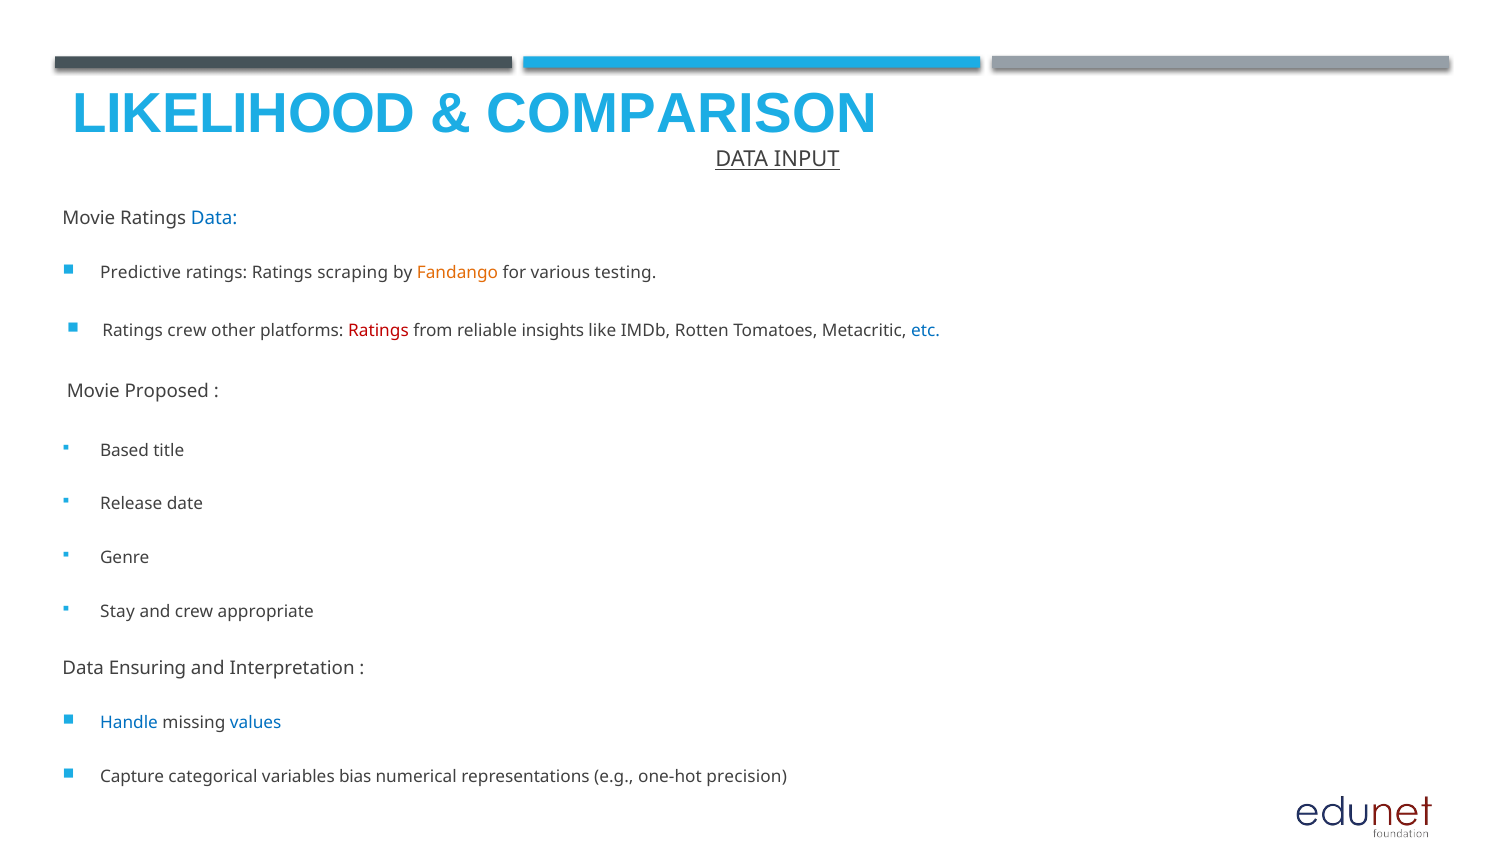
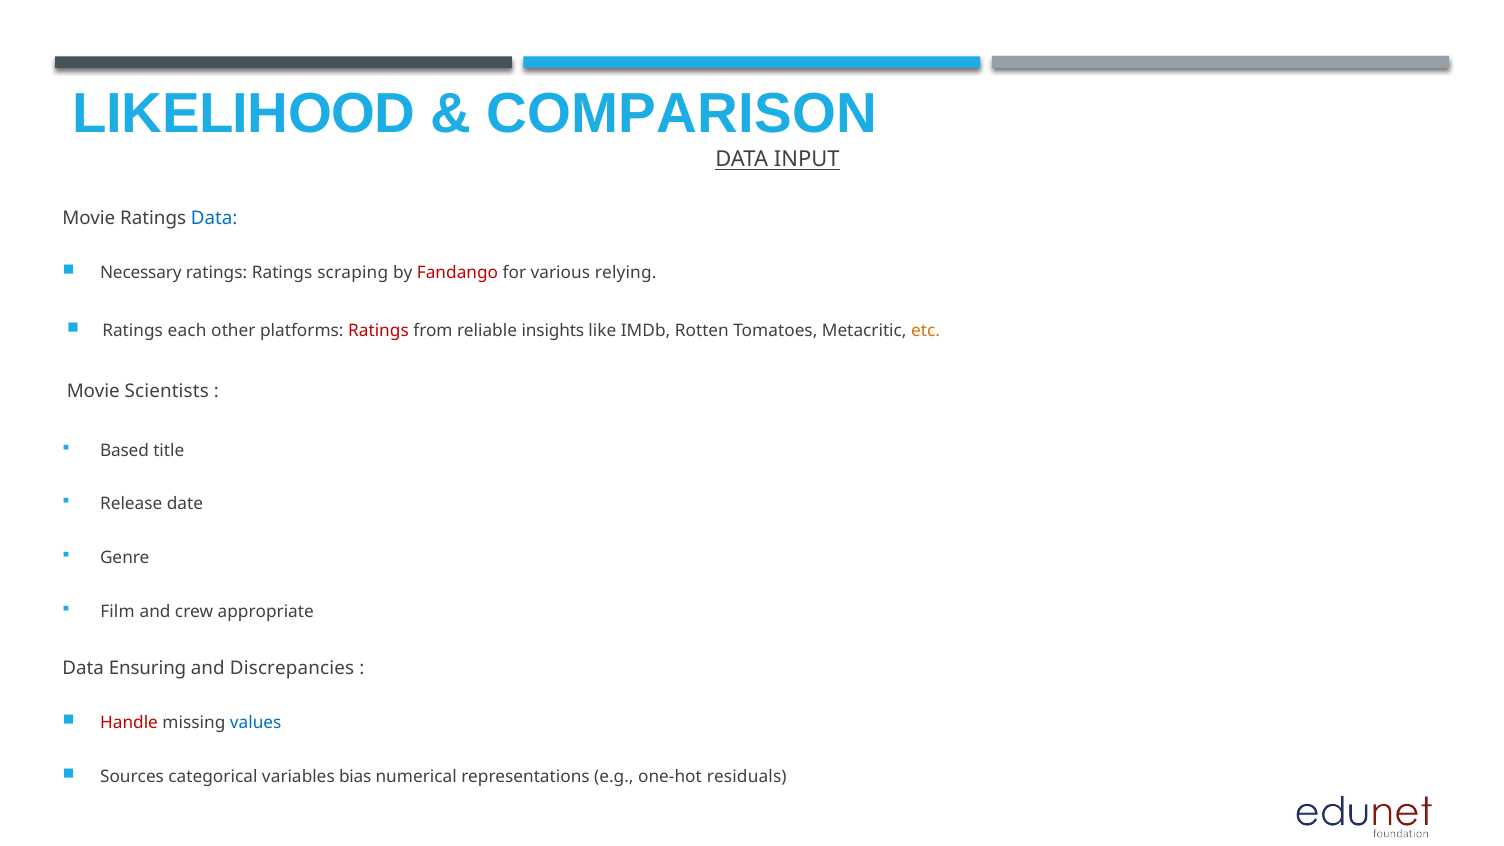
Predictive: Predictive -> Necessary
Fandango colour: orange -> red
testing: testing -> relying
Ratings crew: crew -> each
etc colour: blue -> orange
Proposed: Proposed -> Scientists
Stay: Stay -> Film
Interpretation: Interpretation -> Discrepancies
Handle colour: blue -> red
Capture: Capture -> Sources
precision: precision -> residuals
